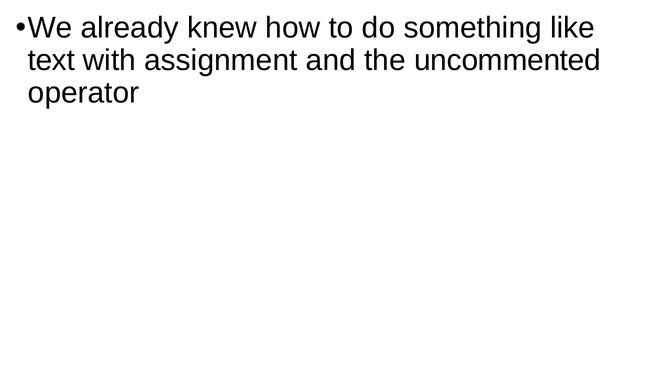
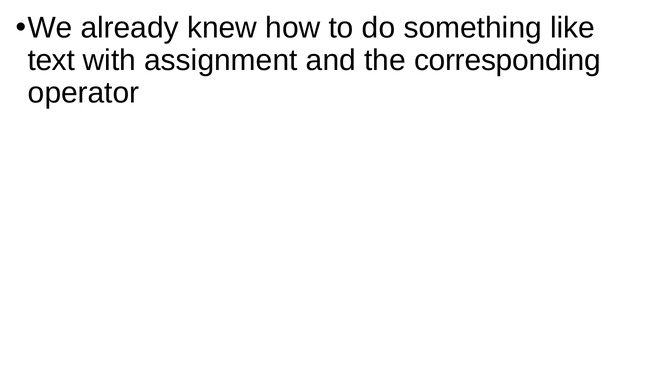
uncommented: uncommented -> corresponding
